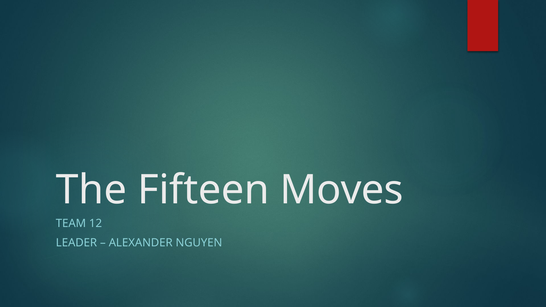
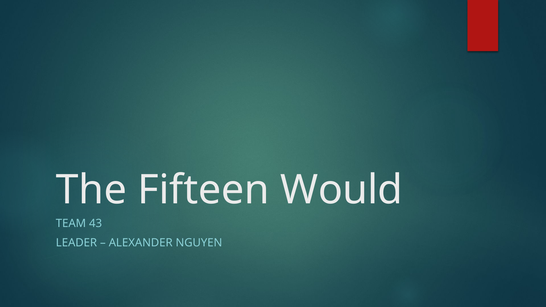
Moves: Moves -> Would
12: 12 -> 43
